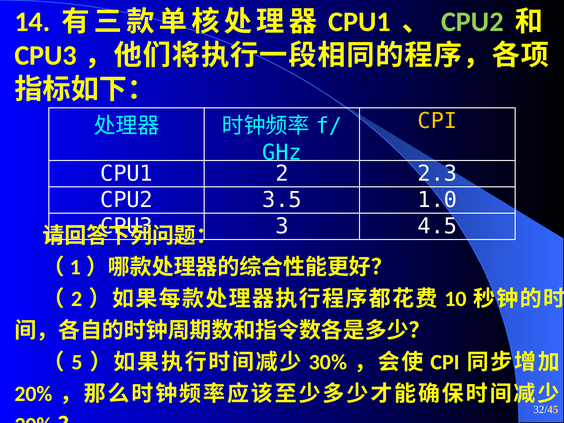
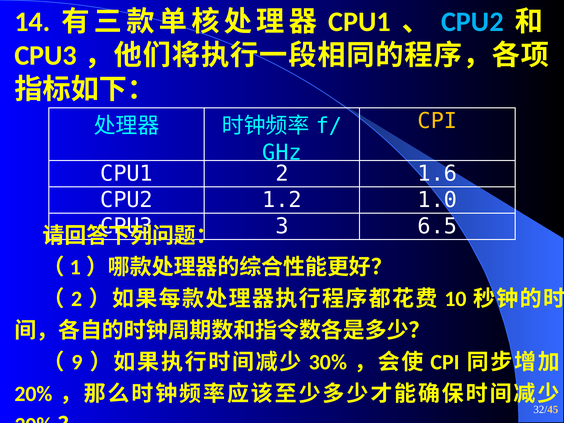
CPU2 at (472, 22) colour: light green -> light blue
2.3: 2.3 -> 1.6
3.5: 3.5 -> 1.2
4.5: 4.5 -> 6.5
5: 5 -> 9
